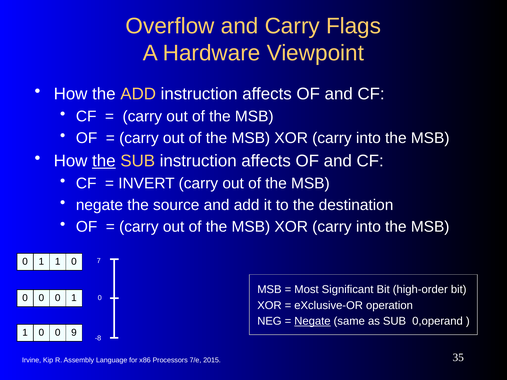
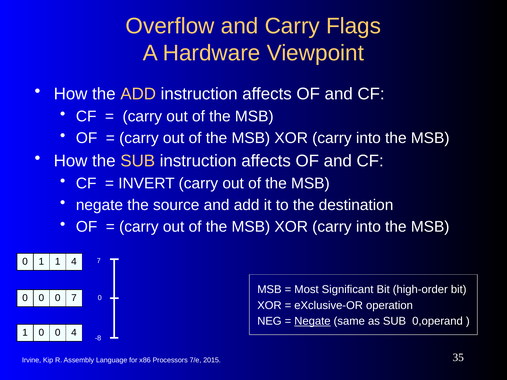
the at (104, 161) underline: present -> none
0 at (74, 262): 0 -> 4
0 0 1: 1 -> 7
0 9: 9 -> 4
